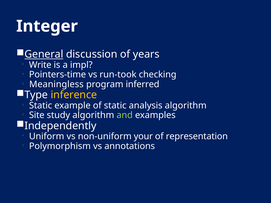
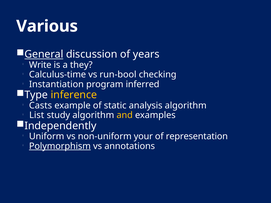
Integer: Integer -> Various
impl: impl -> they
Pointers-time: Pointers-time -> Calculus-time
run-took: run-took -> run-bool
Meaningless: Meaningless -> Instantiation
Static at (41, 106): Static -> Casts
Site: Site -> List
and colour: light green -> yellow
Polymorphism underline: none -> present
